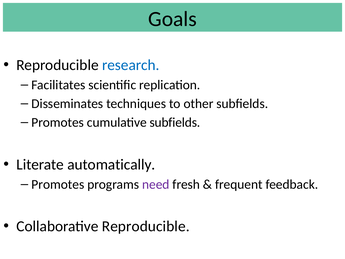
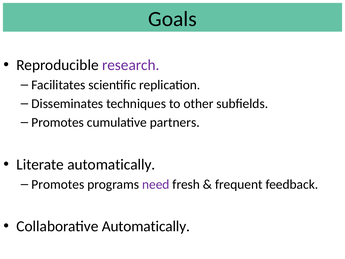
research colour: blue -> purple
cumulative subfields: subfields -> partners
Collaborative Reproducible: Reproducible -> Automatically
